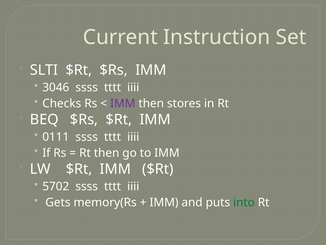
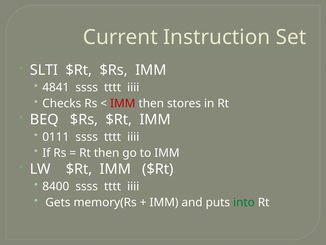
3046: 3046 -> 4841
IMM at (123, 103) colour: purple -> red
5702: 5702 -> 8400
